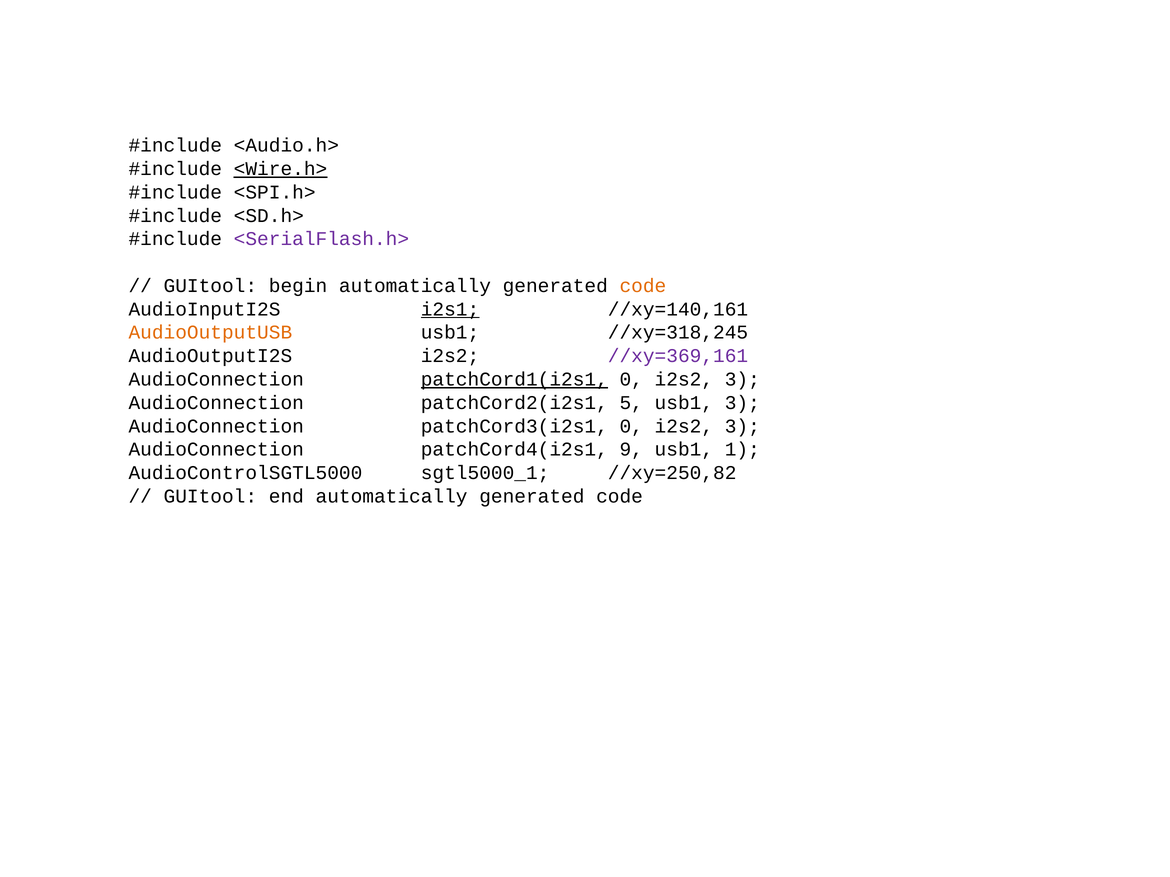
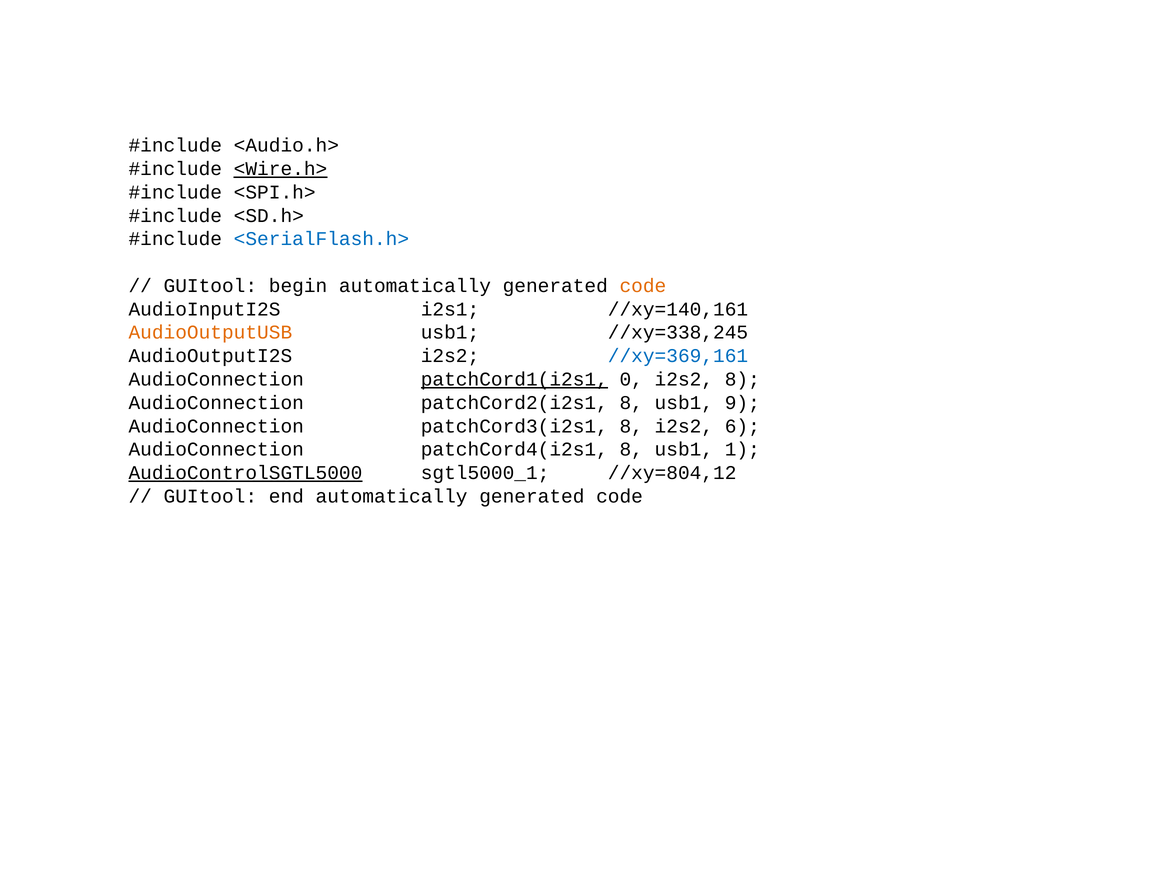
<SerialFlash.h> colour: purple -> blue
i2s1 underline: present -> none
//xy=318,245: //xy=318,245 -> //xy=338,245
//xy=369,161 colour: purple -> blue
3 at (742, 380): 3 -> 8
patchCord2(i2s1 5: 5 -> 8
usb1 3: 3 -> 9
patchCord3(i2s1 0: 0 -> 8
3 at (742, 426): 3 -> 6
patchCord4(i2s1 9: 9 -> 8
AudioControlSGTL5000 underline: none -> present
//xy=250,82: //xy=250,82 -> //xy=804,12
